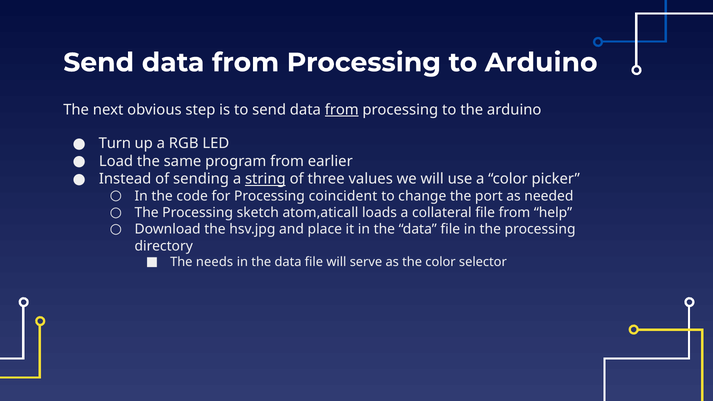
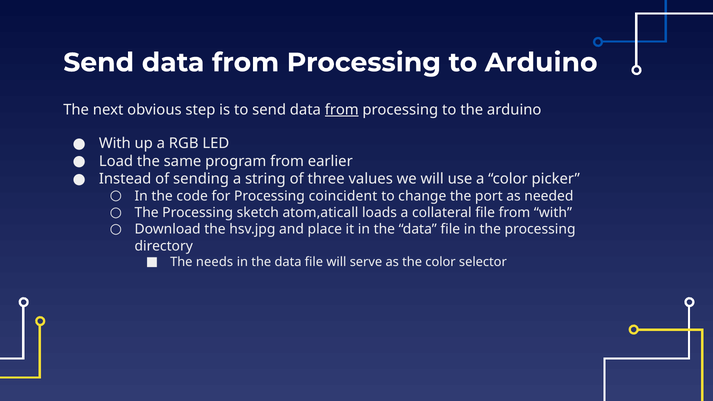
Turn at (115, 143): Turn -> With
string underline: present -> none
from help: help -> with
